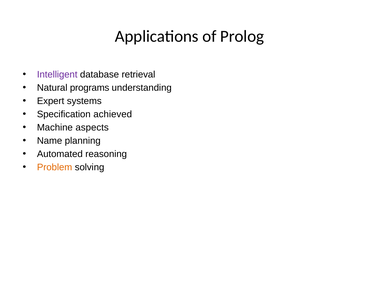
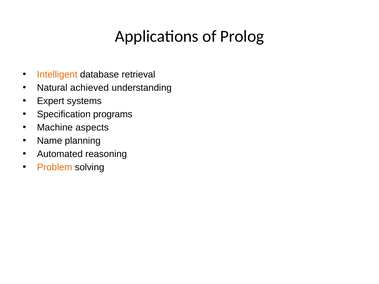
Intelligent colour: purple -> orange
programs: programs -> achieved
achieved: achieved -> programs
